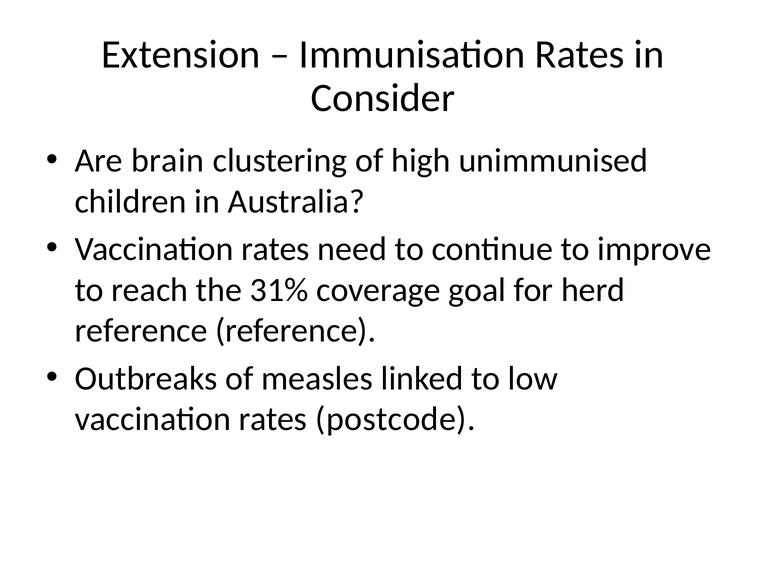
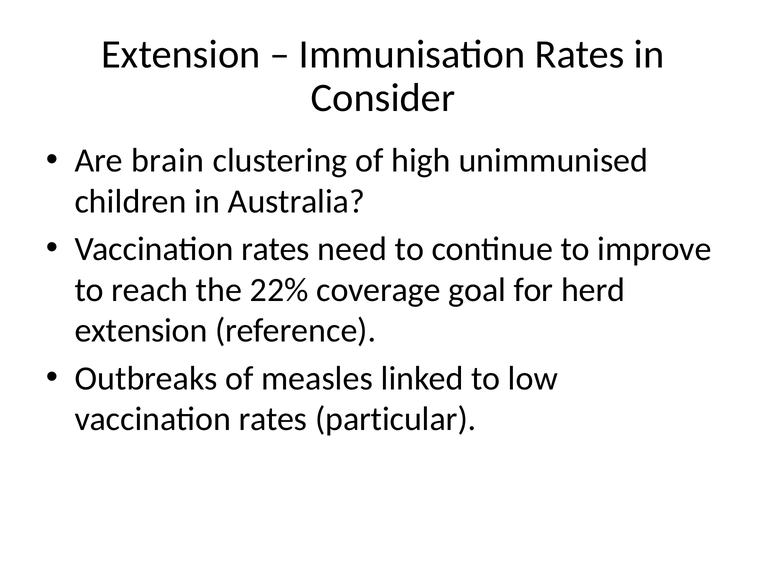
31%: 31% -> 22%
reference at (141, 331): reference -> extension
postcode: postcode -> particular
